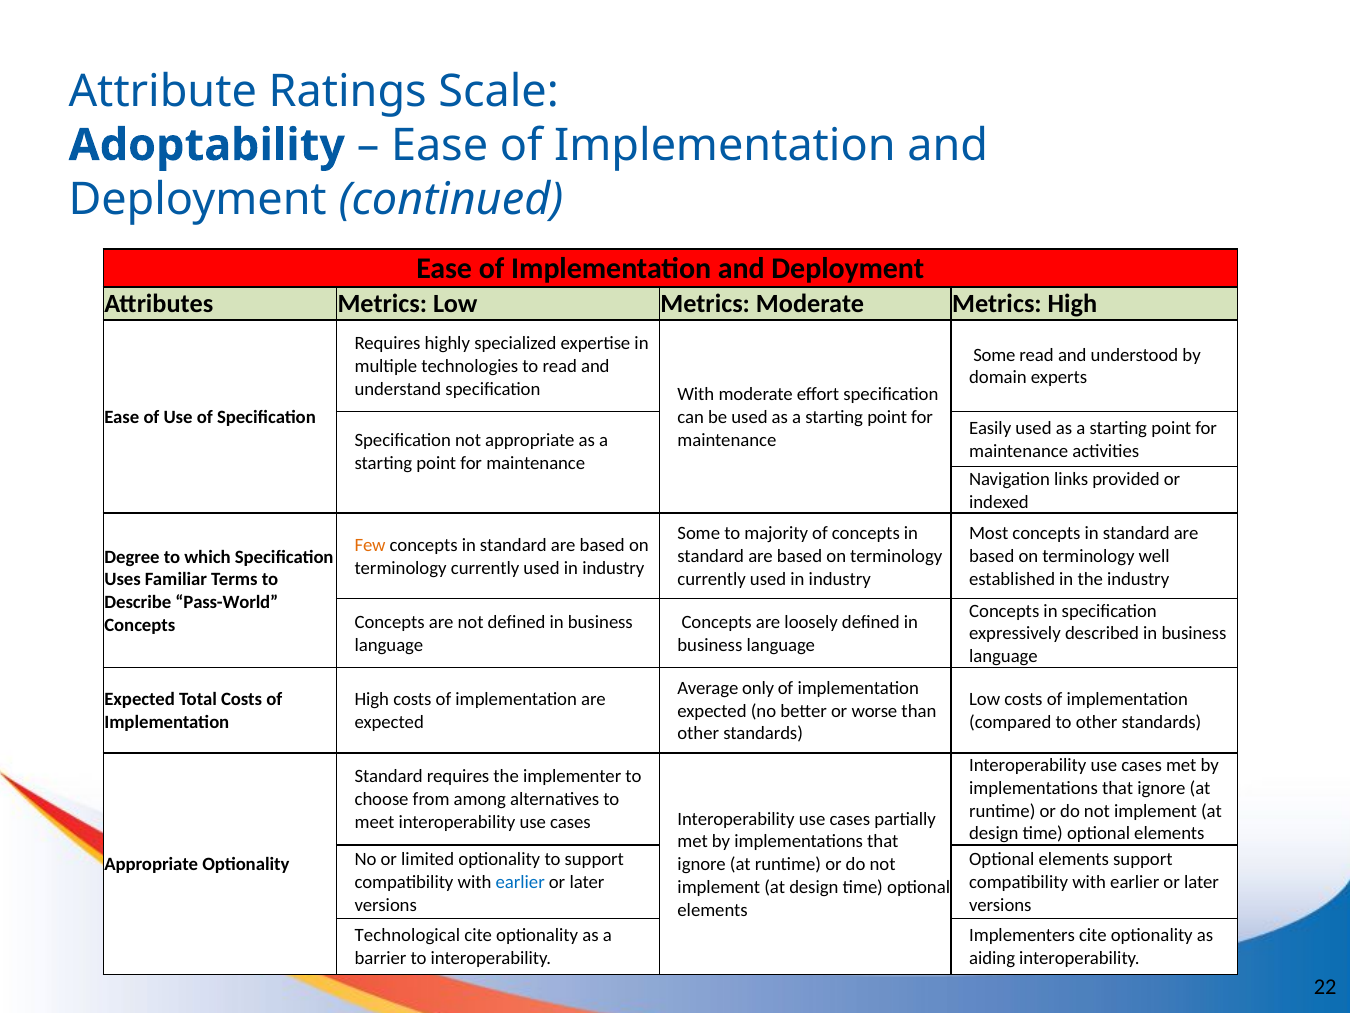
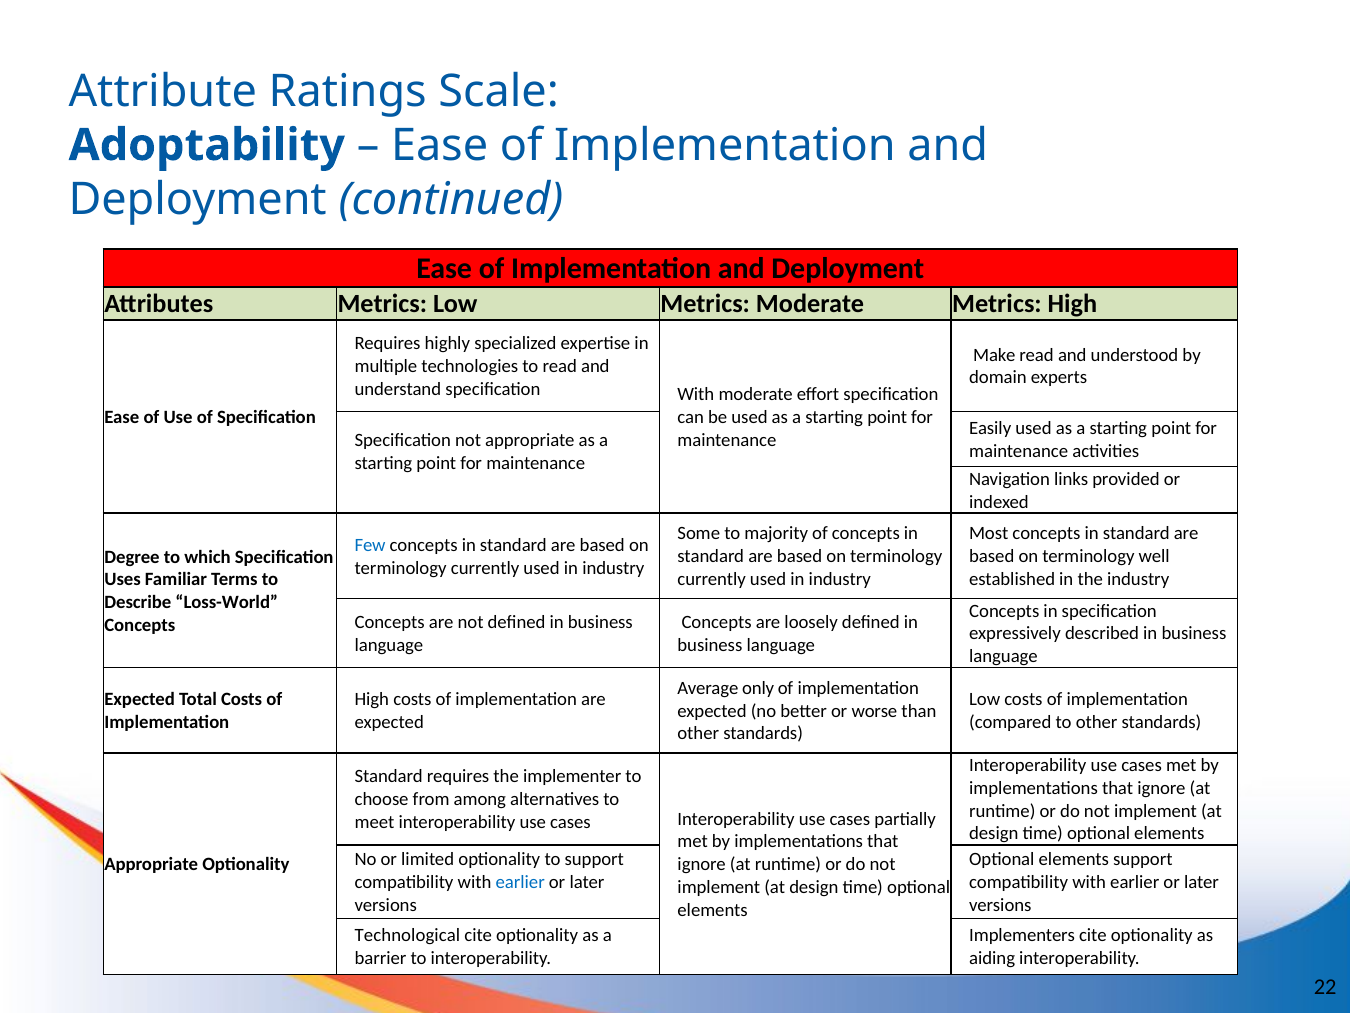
Some at (994, 355): Some -> Make
Few colour: orange -> blue
Pass-World: Pass-World -> Loss-World
